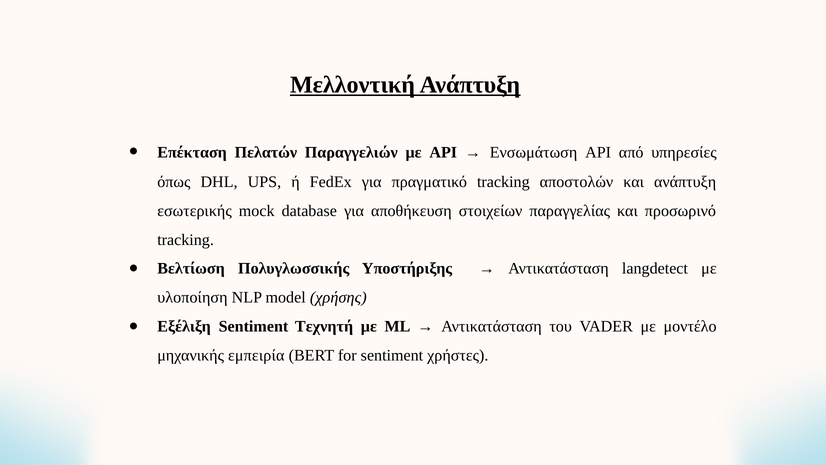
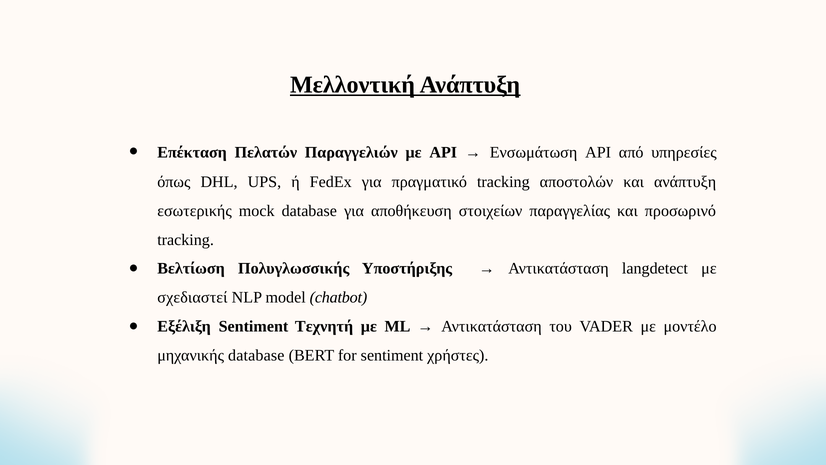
υλοποίηση: υλοποίηση -> σχεδιαστεί
χρήσης: χρήσης -> chatbot
μηχανικής εμπειρία: εμπειρία -> database
